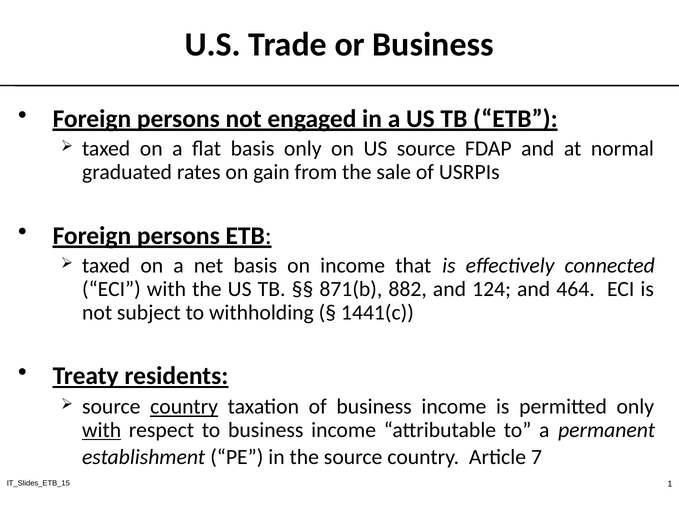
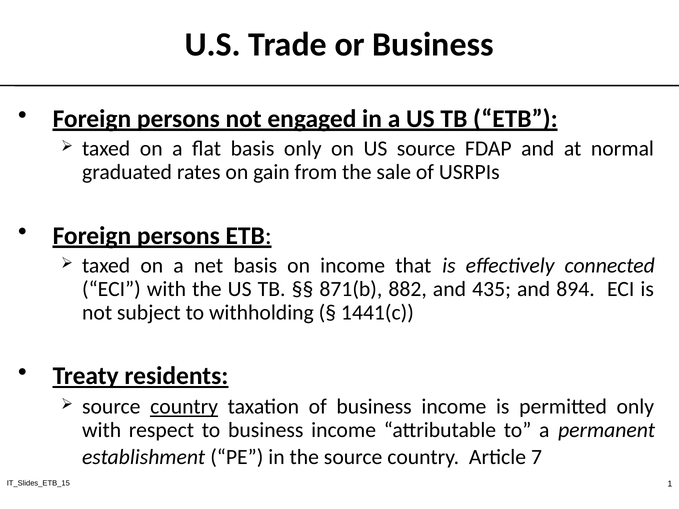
124: 124 -> 435
464: 464 -> 894
with at (102, 430) underline: present -> none
